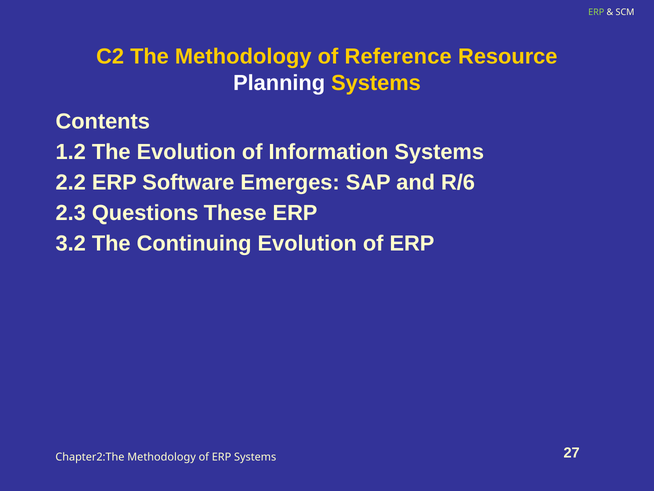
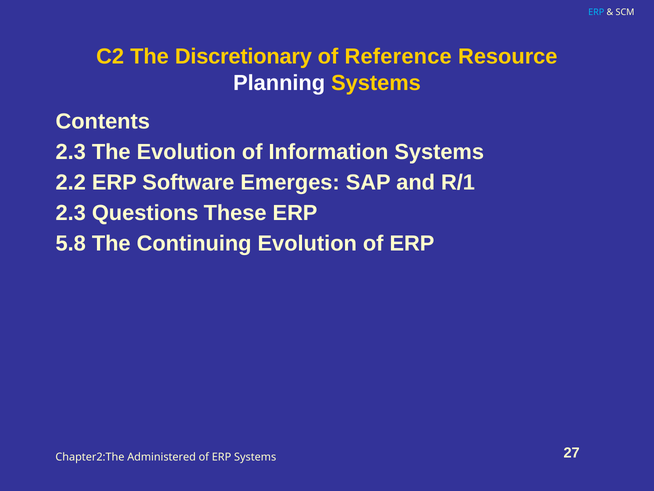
ERP at (596, 12) colour: light green -> light blue
The Methodology: Methodology -> Discretionary
1.2 at (71, 152): 1.2 -> 2.3
R/6: R/6 -> R/1
3.2: 3.2 -> 5.8
Chapter2:The Methodology: Methodology -> Administered
